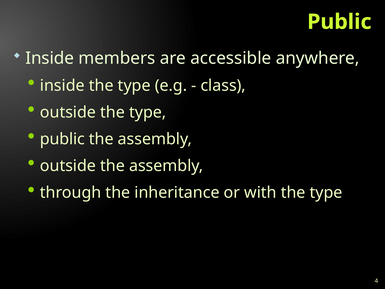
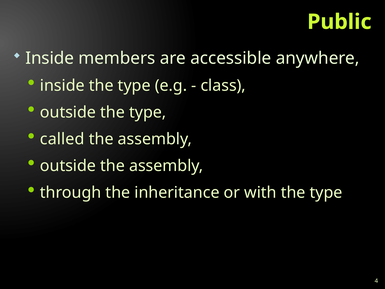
public at (62, 139): public -> called
